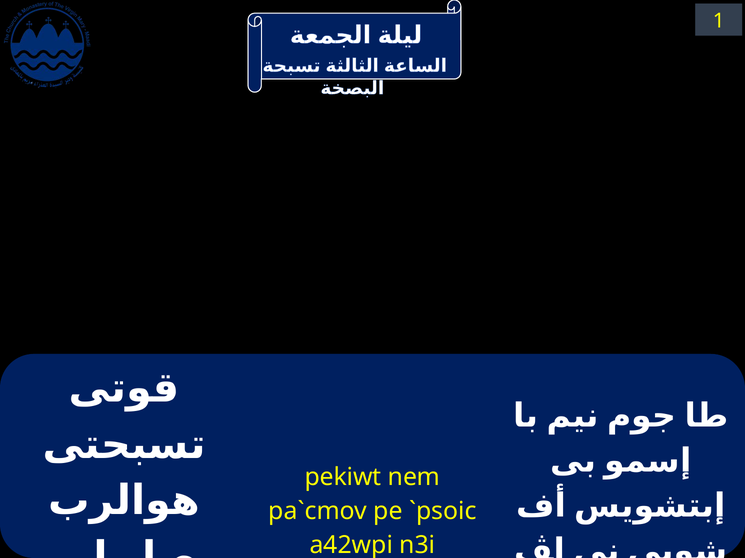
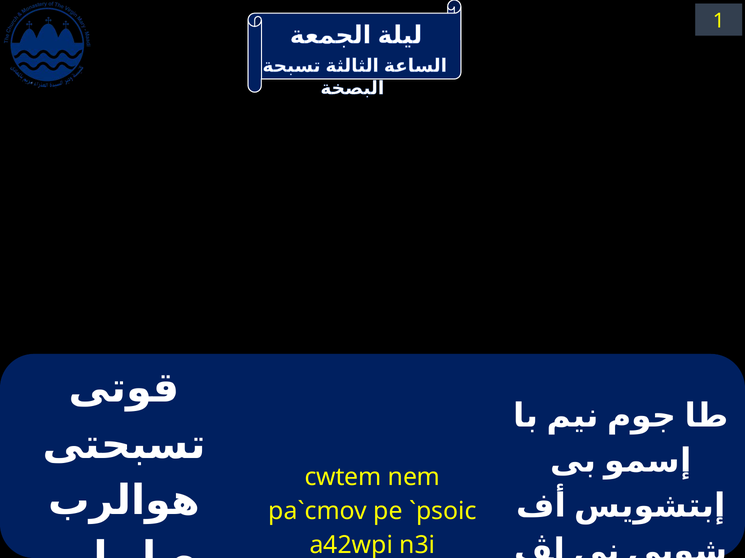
pekiwt: pekiwt -> cwtem
